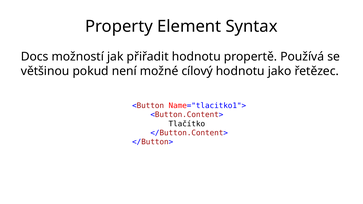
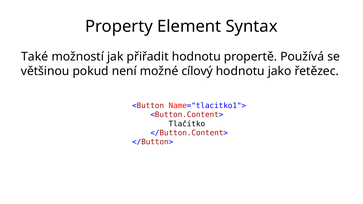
Docs: Docs -> Také
